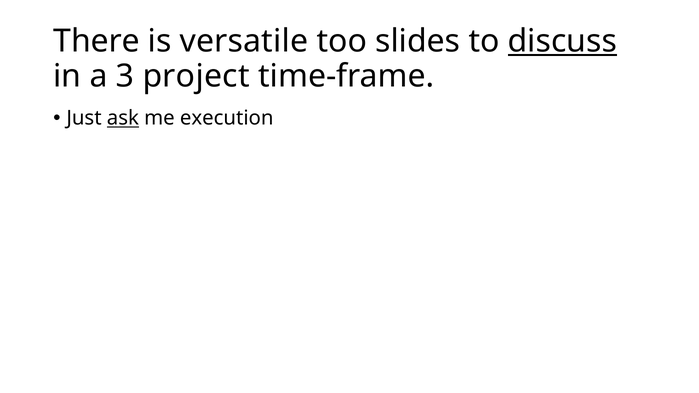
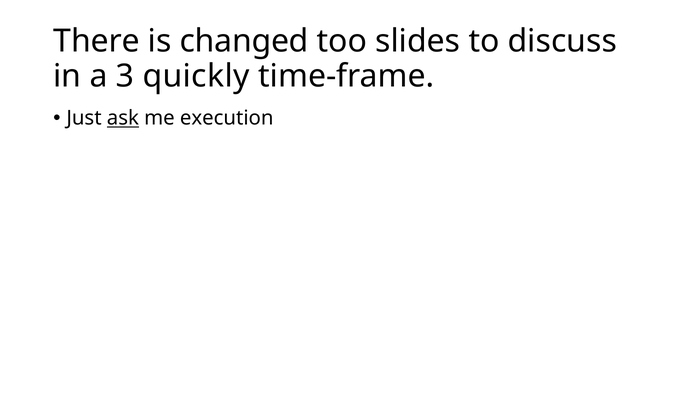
versatile: versatile -> changed
discuss underline: present -> none
project: project -> quickly
